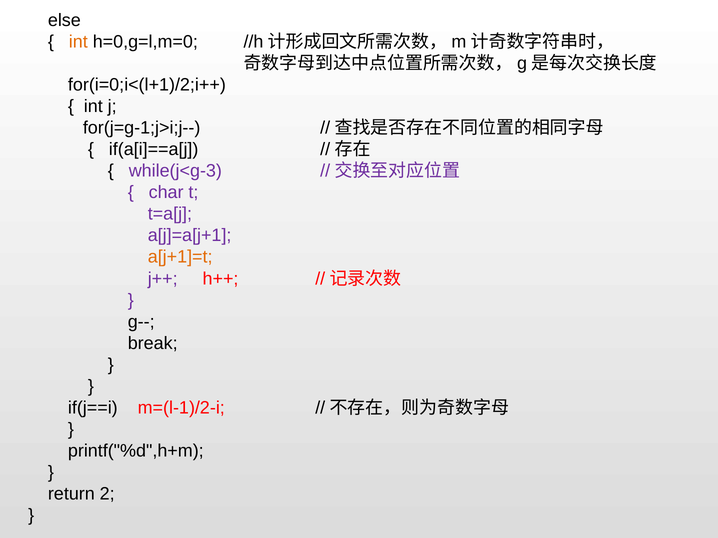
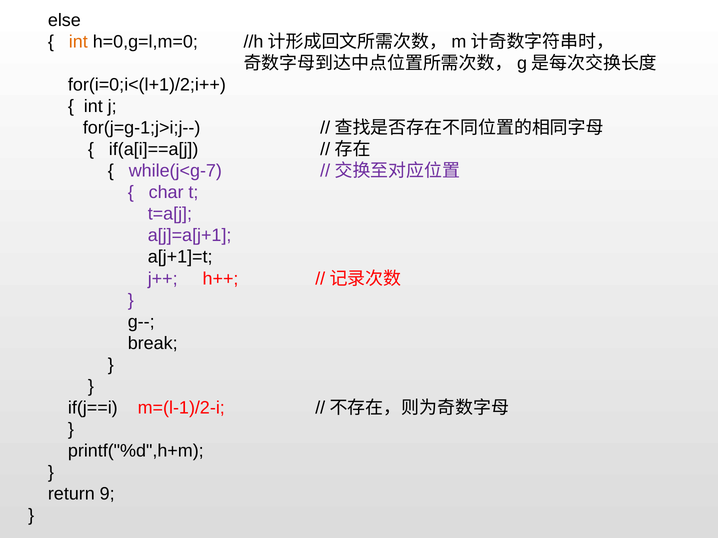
while(j<g-3: while(j<g-3 -> while(j<g-7
a[j+1]=t colour: orange -> black
2: 2 -> 9
